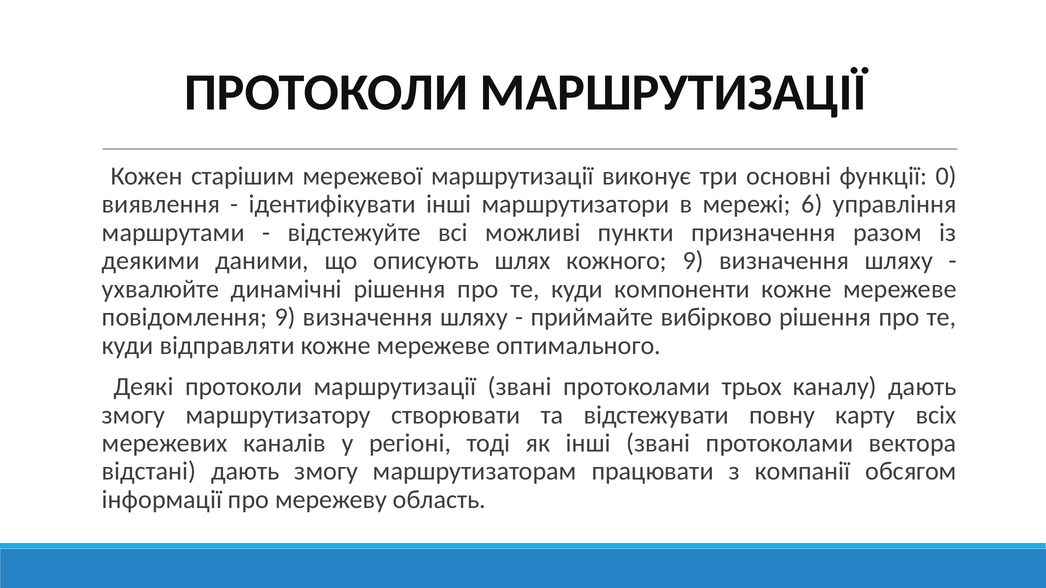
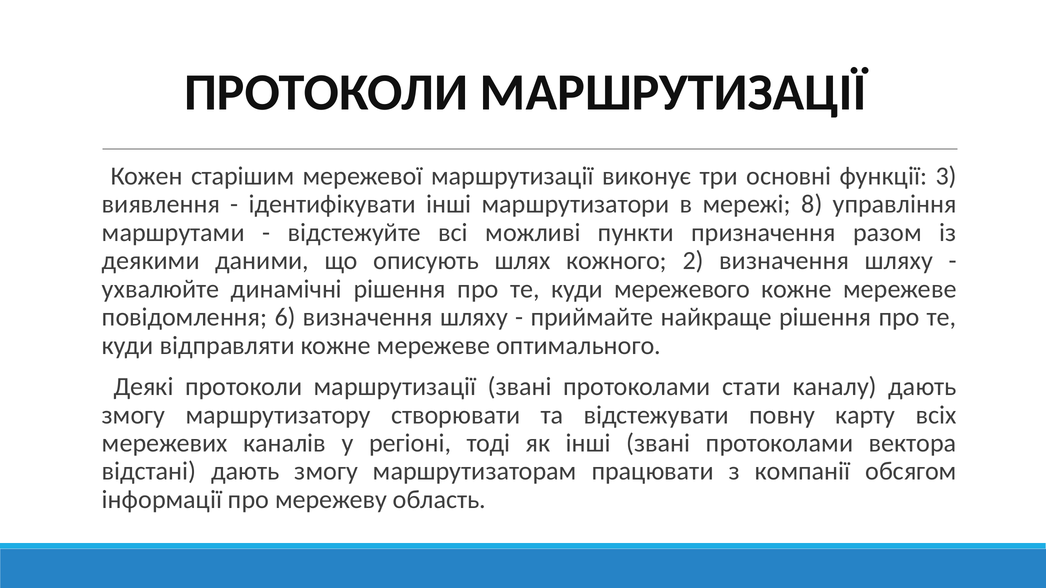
0: 0 -> 3
6: 6 -> 8
кожного 9: 9 -> 2
компоненти: компоненти -> мережевого
повідомлення 9: 9 -> 6
вибірково: вибірково -> найкраще
трьох: трьох -> стати
